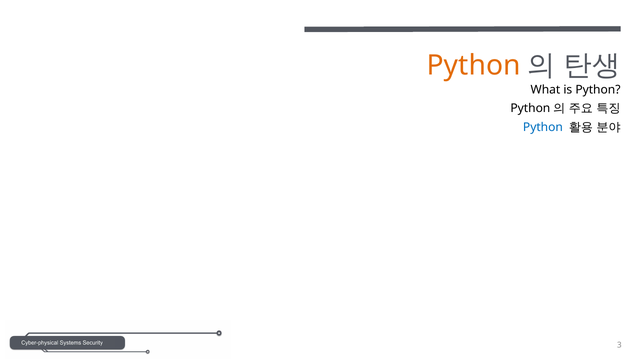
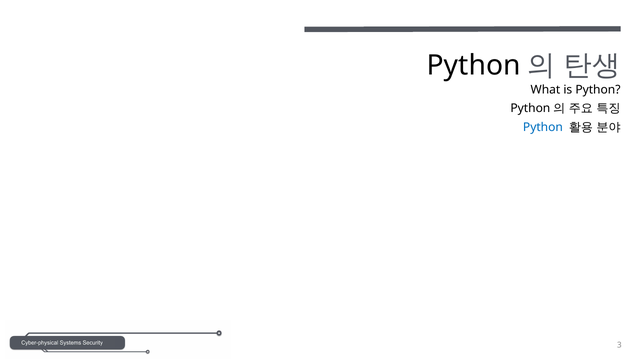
Python at (474, 65) colour: orange -> black
